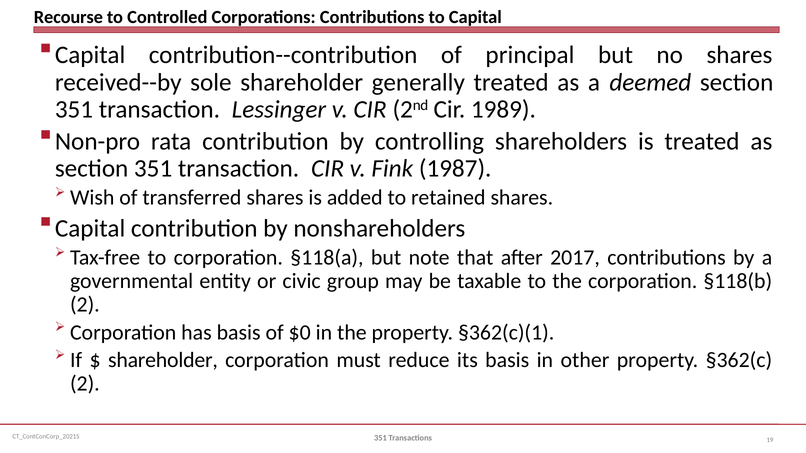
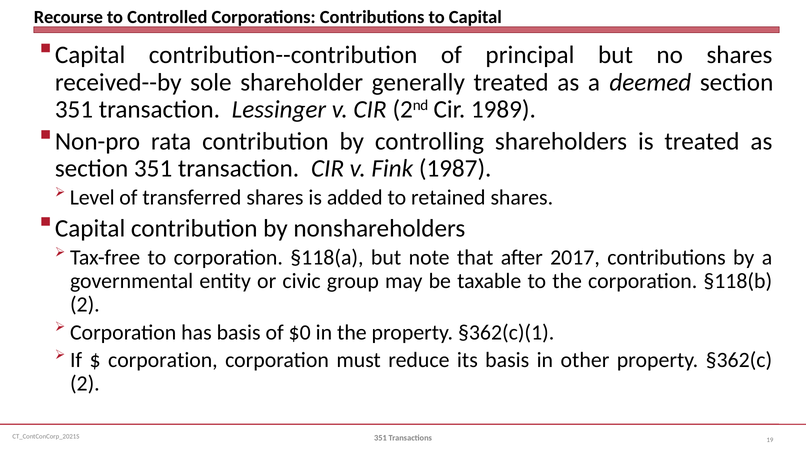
Wish: Wish -> Level
shareholder at (163, 360): shareholder -> corporation
